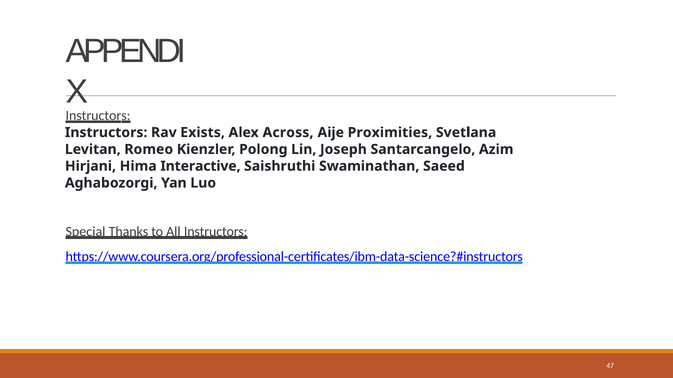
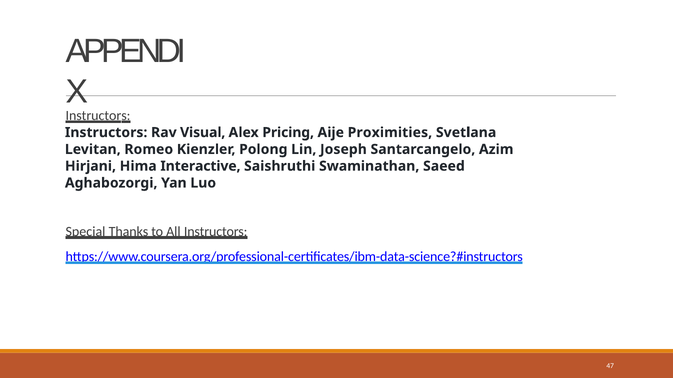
Exists: Exists -> Visual
Across: Across -> Pricing
